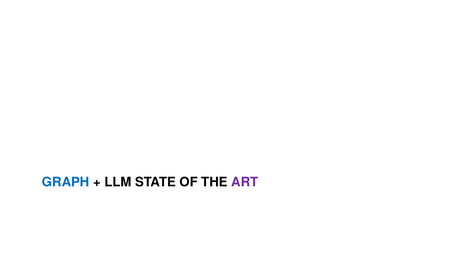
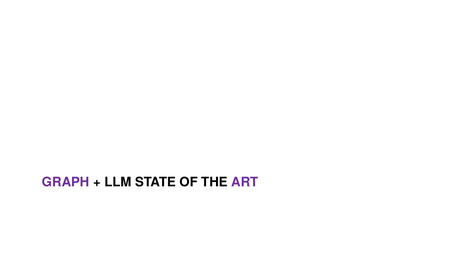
GRAPH colour: blue -> purple
